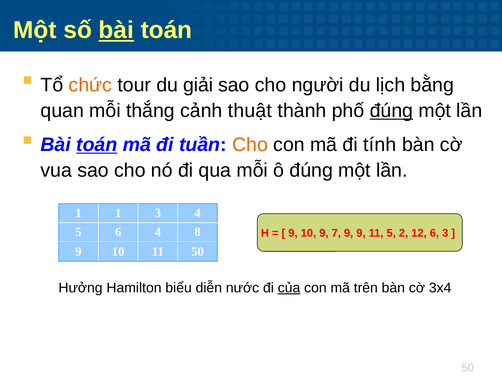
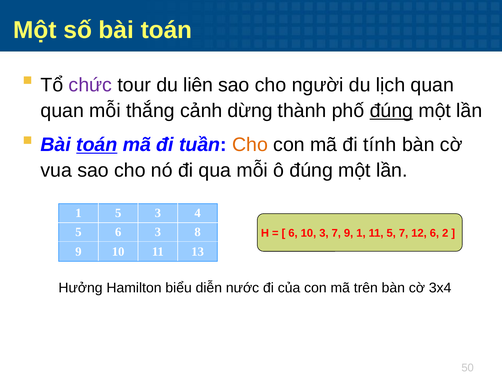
bài at (116, 30) underline: present -> none
chức colour: orange -> purple
giải: giải -> liên
lịch bằng: bằng -> quan
thuật: thuật -> dừng
1 1: 1 -> 5
6 4: 4 -> 3
9 at (293, 233): 9 -> 6
10 9: 9 -> 3
9 9: 9 -> 1
5 2: 2 -> 7
6 3: 3 -> 2
11 50: 50 -> 13
của underline: present -> none
